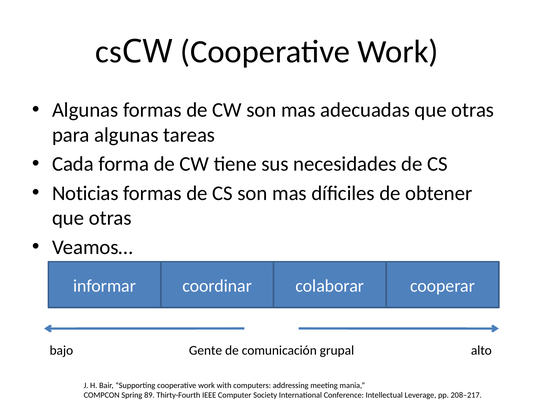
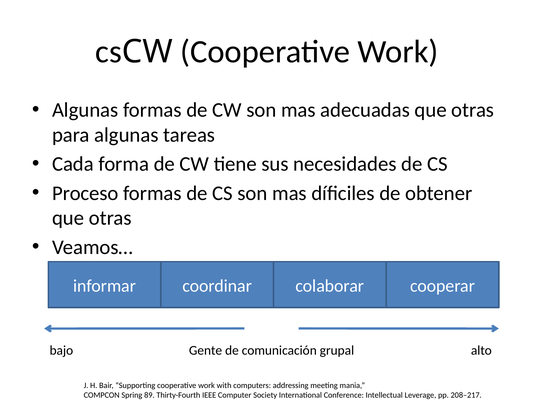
Noticias: Noticias -> Proceso
